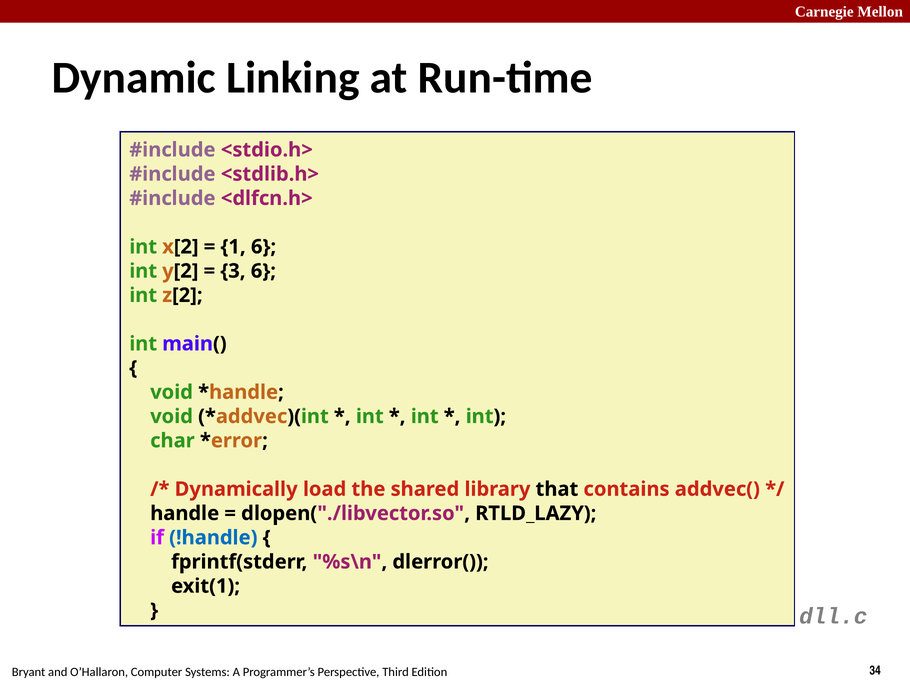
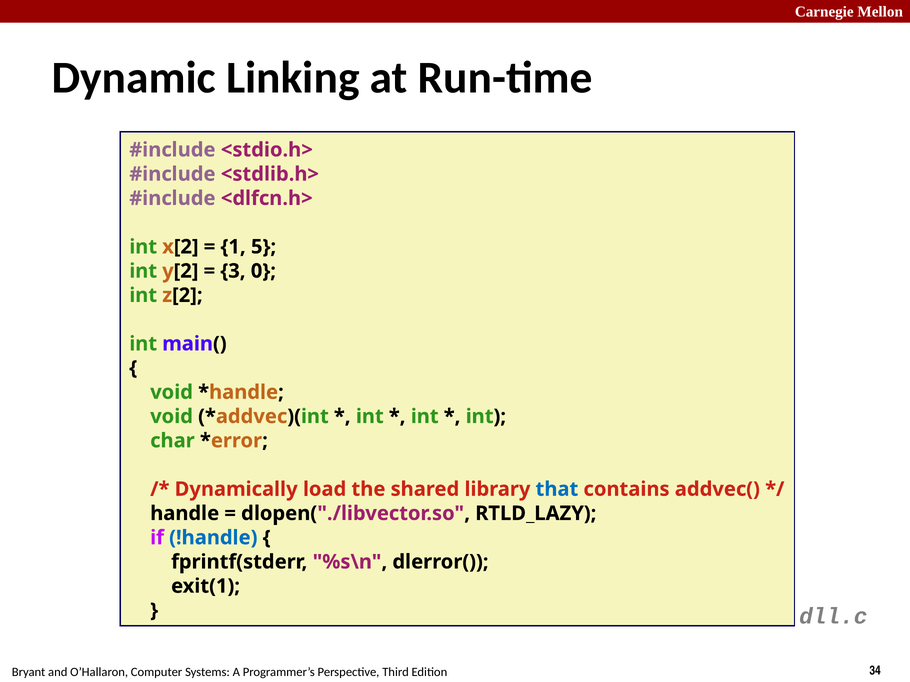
1 6: 6 -> 5
3 6: 6 -> 0
that colour: black -> blue
